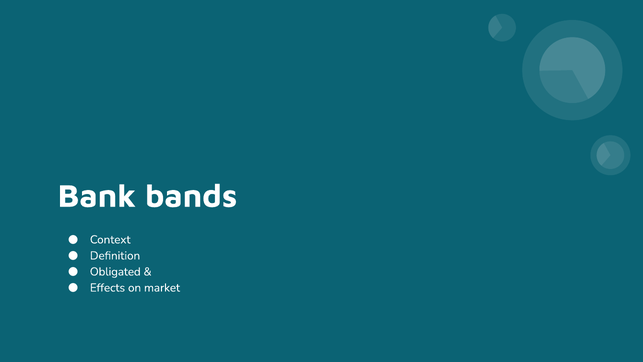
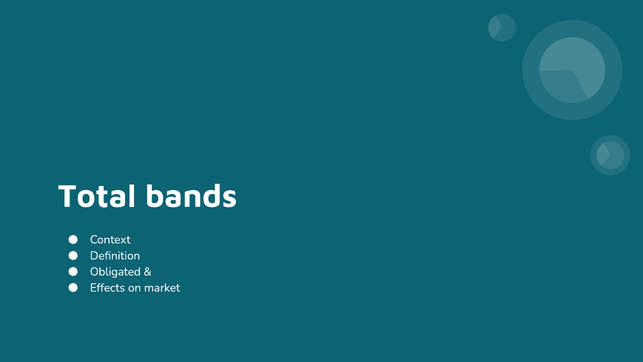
Bank: Bank -> Total
